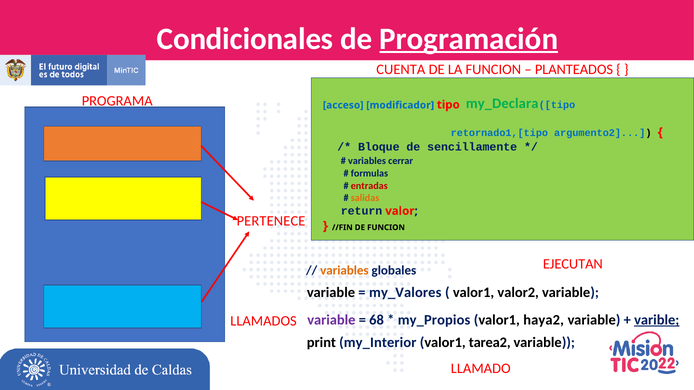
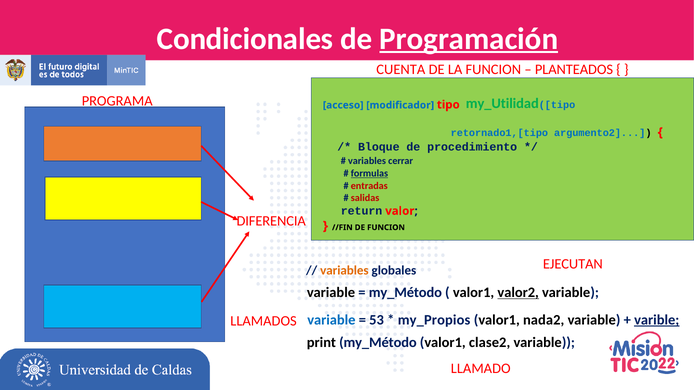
my_Declara: my_Declara -> my_Utilidad
sencillamente: sencillamente -> procedimiento
formulas underline: none -> present
salidas colour: orange -> red
PERTENECE: PERTENECE -> DIFERENCIA
my_Valores at (405, 293): my_Valores -> my_Método
valor2 underline: none -> present
variable at (331, 320) colour: purple -> blue
68: 68 -> 53
haya2: haya2 -> nada2
print my_Interior: my_Interior -> my_Método
tarea2: tarea2 -> clase2
